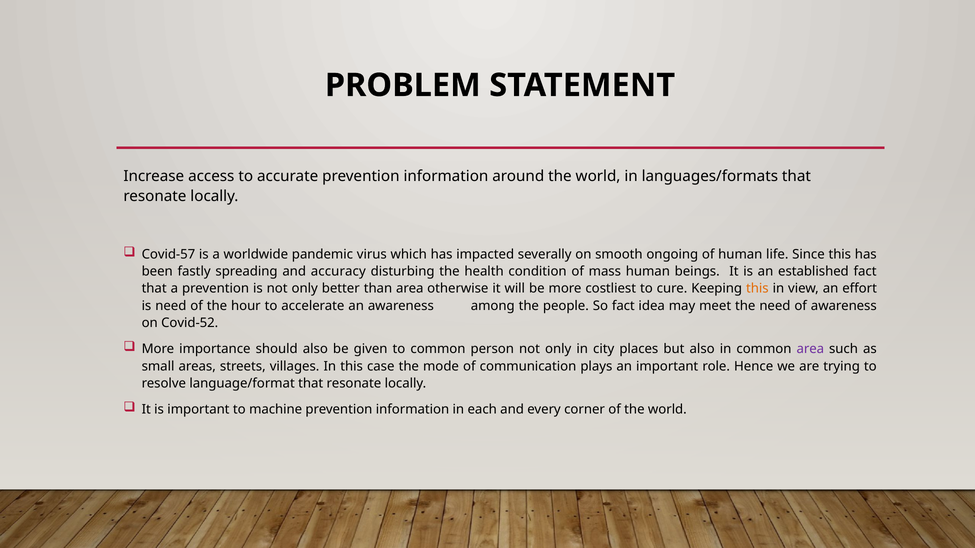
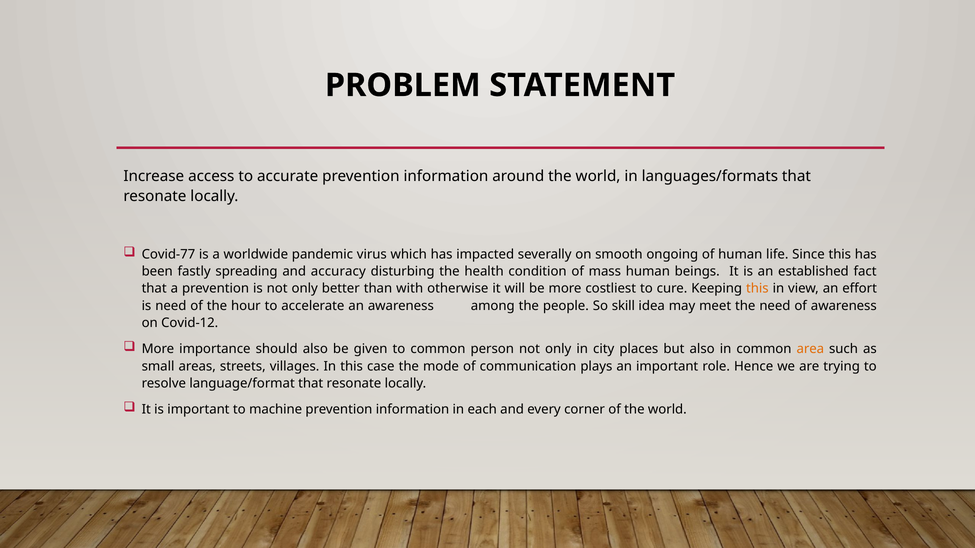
Covid-57: Covid-57 -> Covid-77
than area: area -> with
So fact: fact -> skill
Covid-52: Covid-52 -> Covid-12
area at (810, 349) colour: purple -> orange
